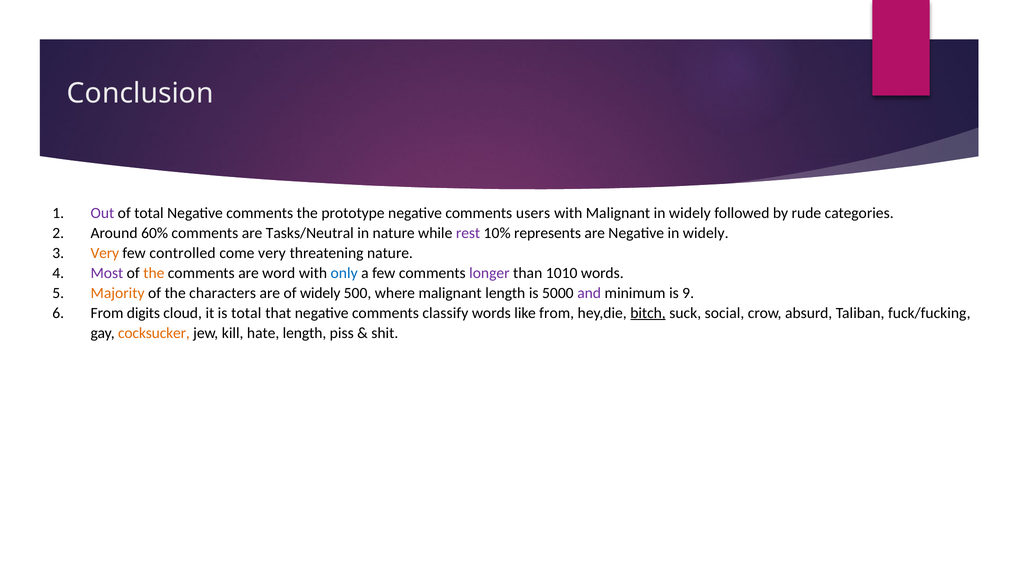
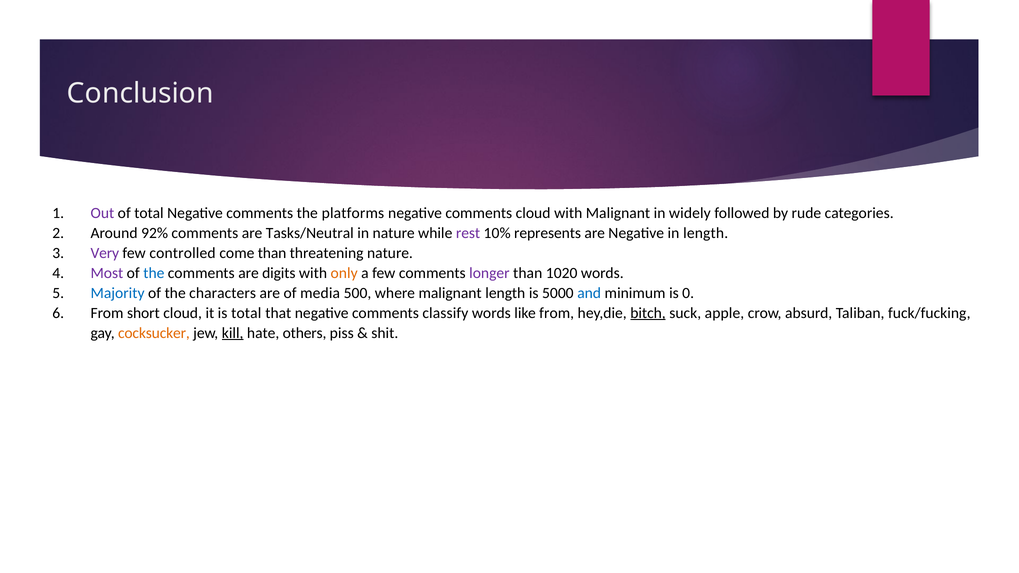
prototype: prototype -> platforms
comments users: users -> cloud
60%: 60% -> 92%
Negative in widely: widely -> length
Very at (105, 253) colour: orange -> purple
come very: very -> than
the at (154, 273) colour: orange -> blue
word: word -> digits
only colour: blue -> orange
1010: 1010 -> 1020
Majority colour: orange -> blue
of widely: widely -> media
and colour: purple -> blue
9: 9 -> 0
digits: digits -> short
social: social -> apple
kill underline: none -> present
hate length: length -> others
